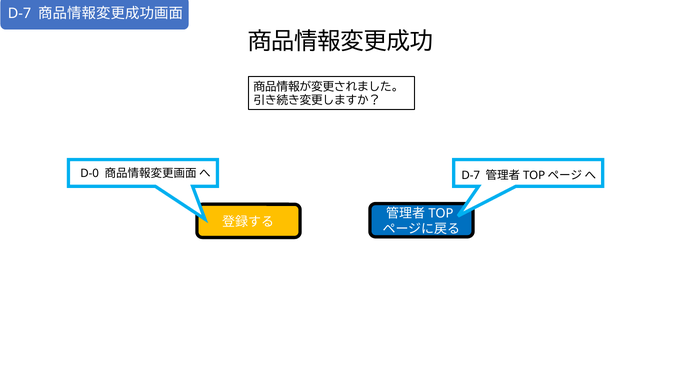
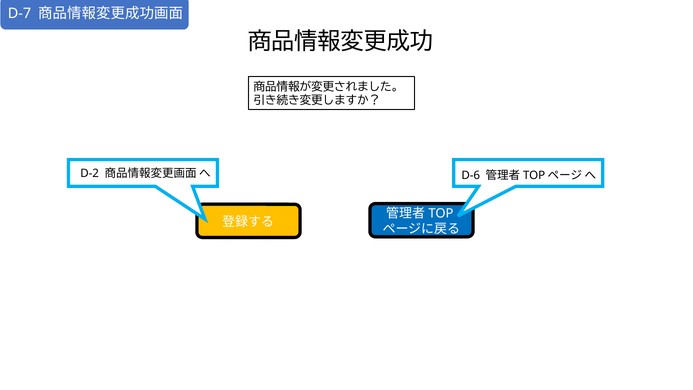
D-0: D-0 -> D-2
D-7 at (471, 175): D-7 -> D-6
